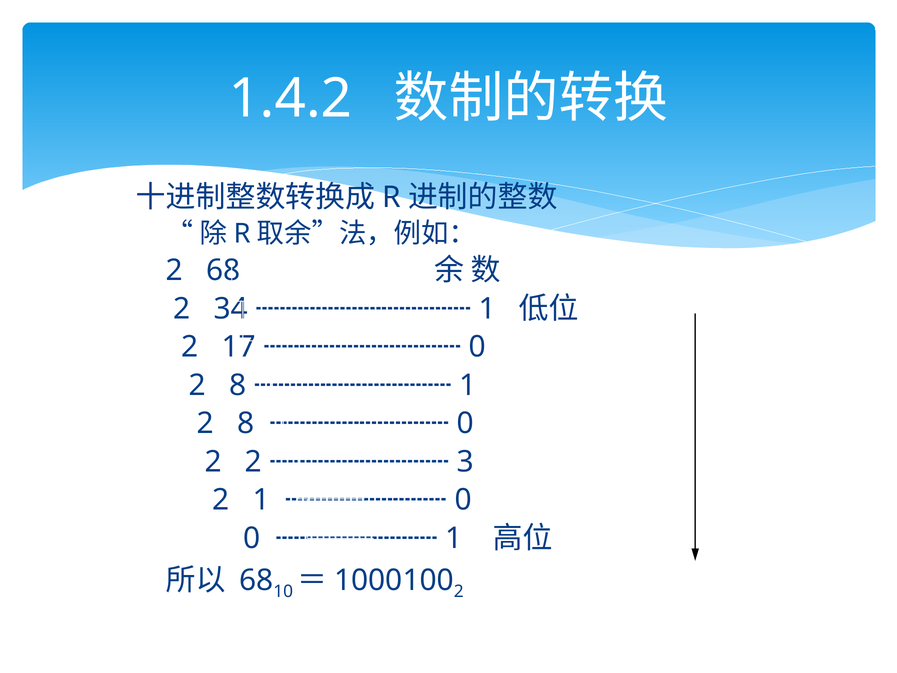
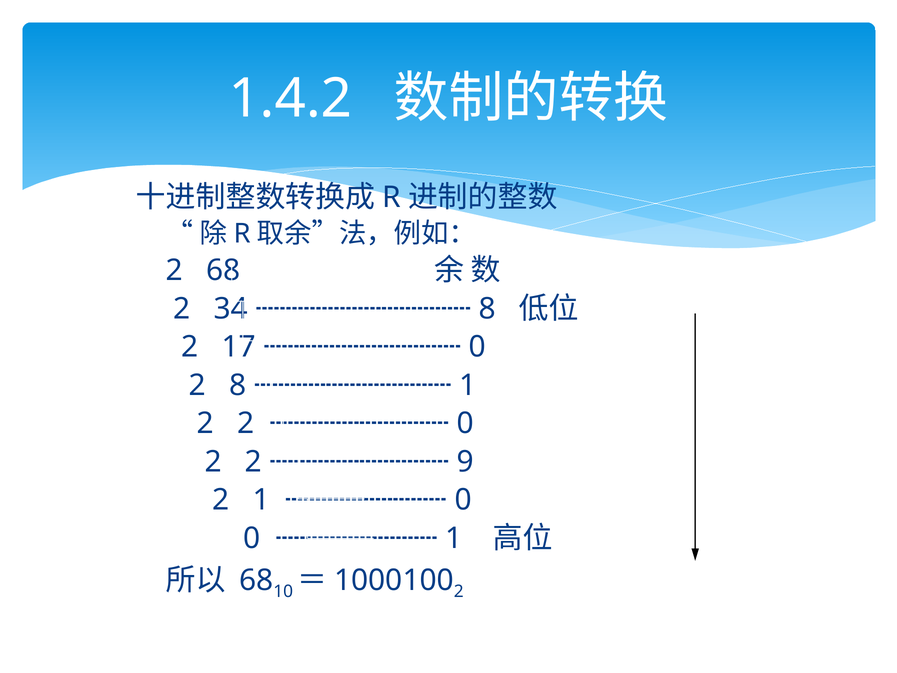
34 1: 1 -> 8
8 at (246, 423): 8 -> 2
3: 3 -> 9
